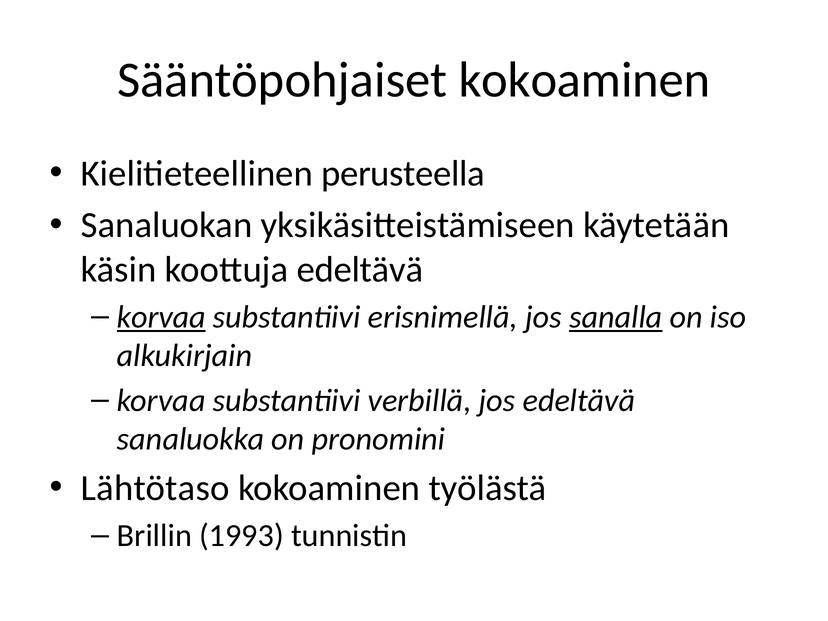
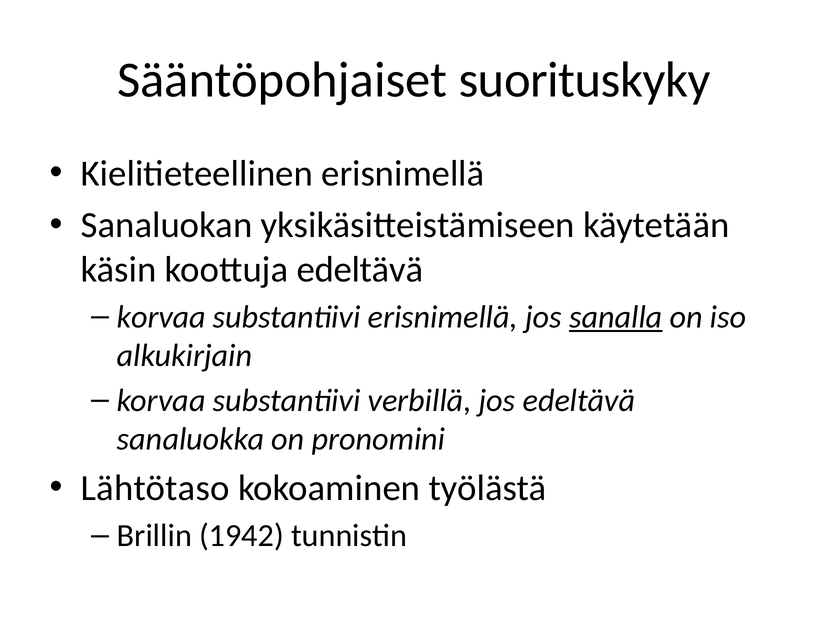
Sääntöpohjaiset kokoaminen: kokoaminen -> suorituskyky
Kielitieteellinen perusteella: perusteella -> erisnimellä
korvaa at (161, 317) underline: present -> none
1993: 1993 -> 1942
